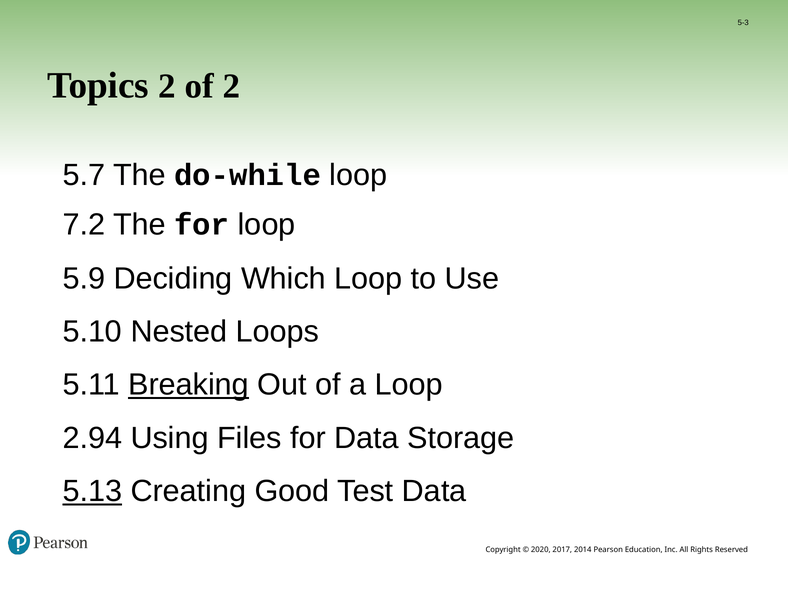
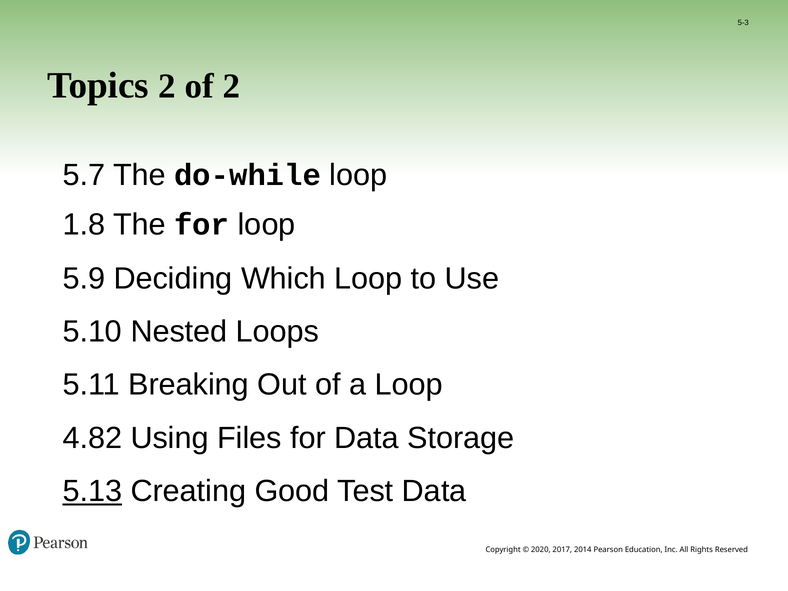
7.2: 7.2 -> 1.8
Breaking underline: present -> none
2.94: 2.94 -> 4.82
